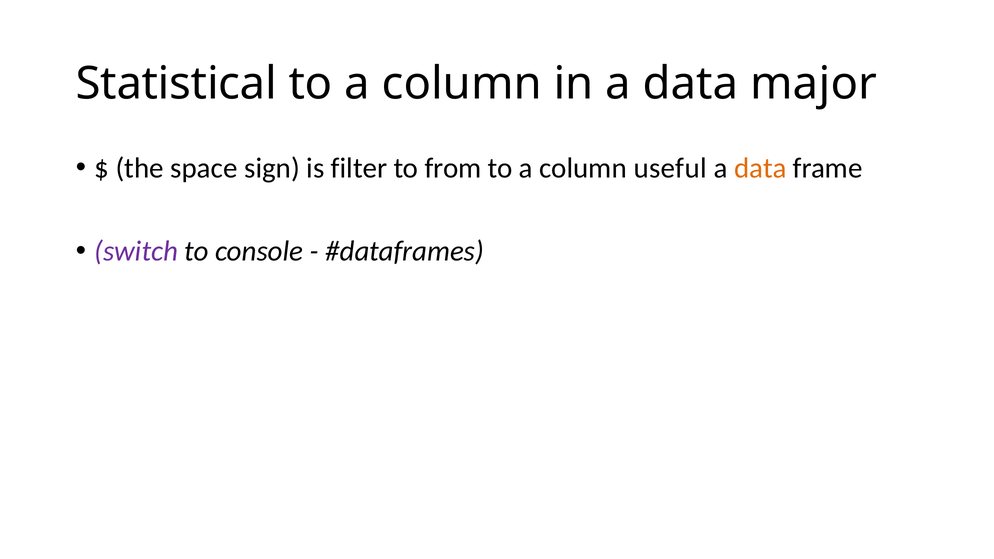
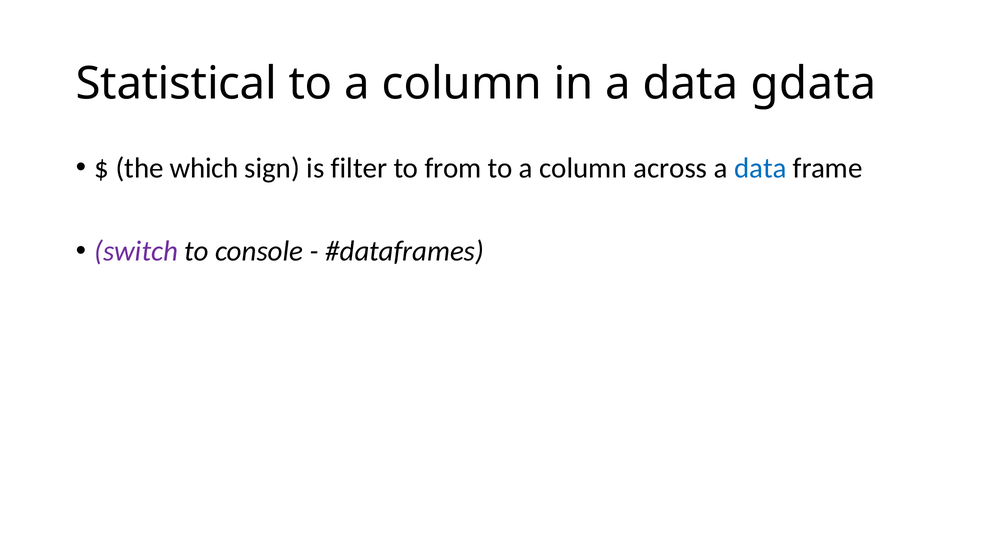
major: major -> gdata
space: space -> which
useful: useful -> across
data at (760, 168) colour: orange -> blue
